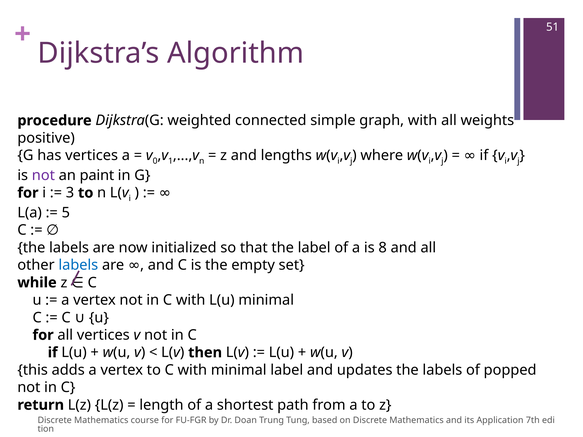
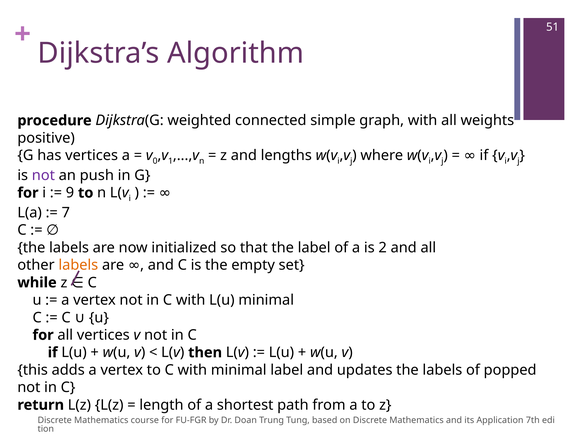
paint: paint -> push
3: 3 -> 9
5: 5 -> 7
8: 8 -> 2
labels at (78, 265) colour: blue -> orange
